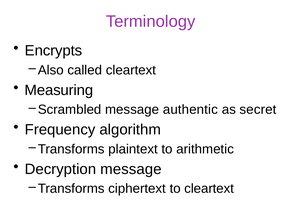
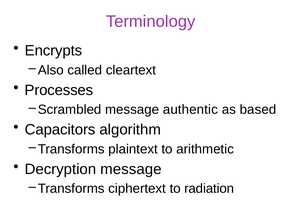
Measuring: Measuring -> Processes
secret: secret -> based
Frequency: Frequency -> Capacitors
to cleartext: cleartext -> radiation
